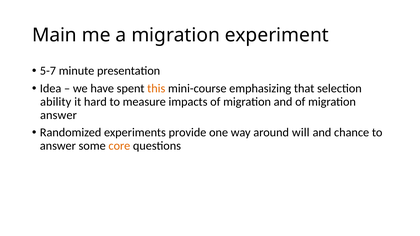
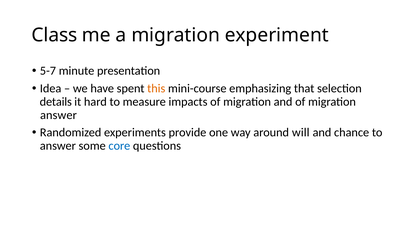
Main: Main -> Class
ability: ability -> details
core colour: orange -> blue
